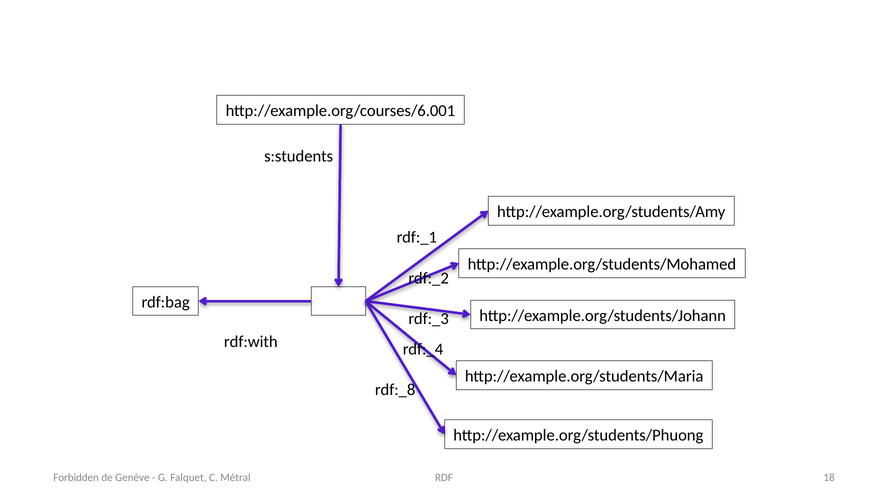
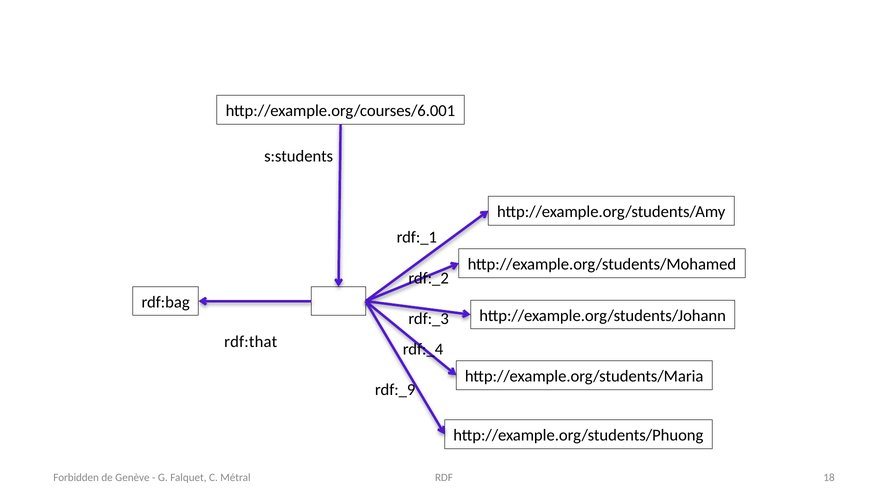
rdf:with: rdf:with -> rdf:that
rdf:_8: rdf:_8 -> rdf:_9
